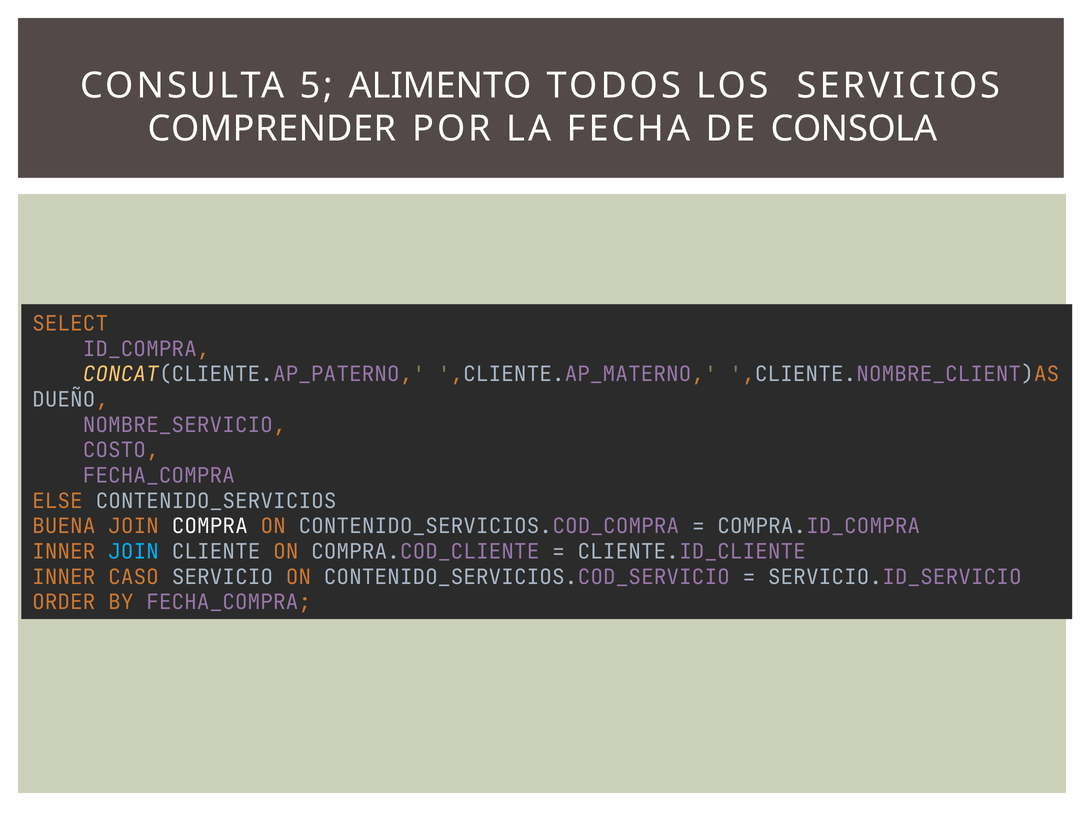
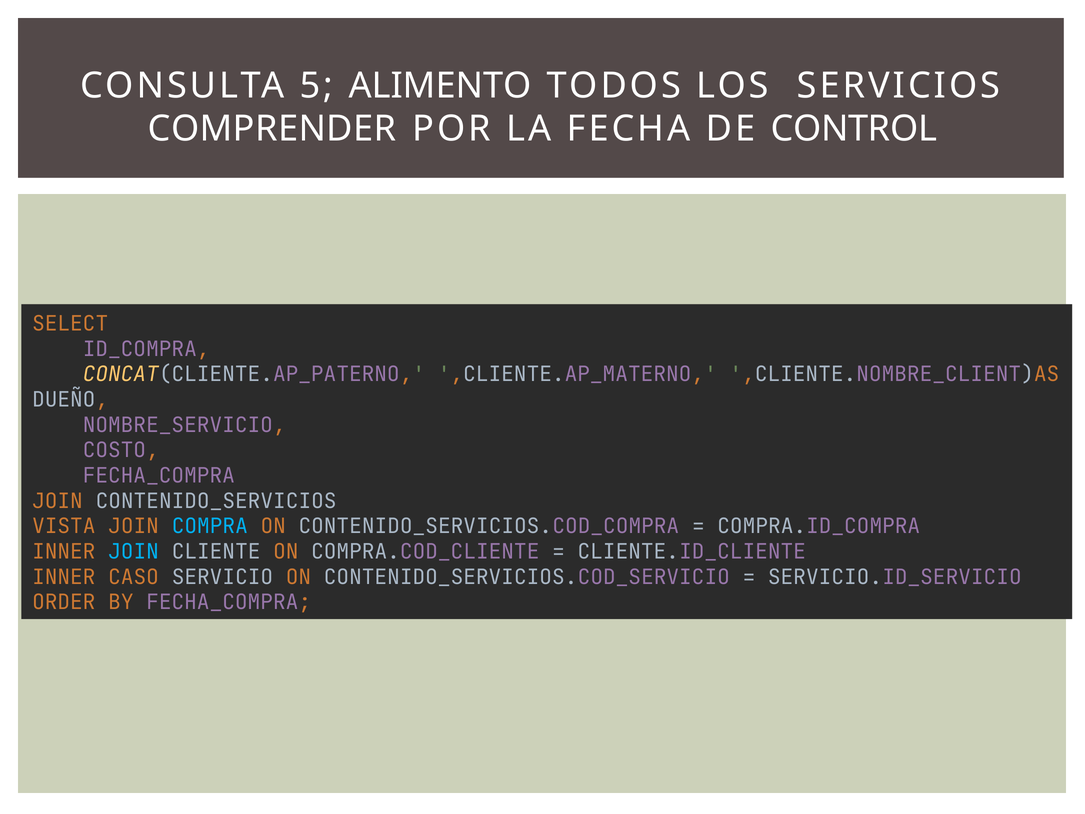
CONSOLA: CONSOLA -> CONTROL
ELSE at (57, 501): ELSE -> JOIN
BUENA: BUENA -> VISTA
COMPRA colour: white -> light blue
